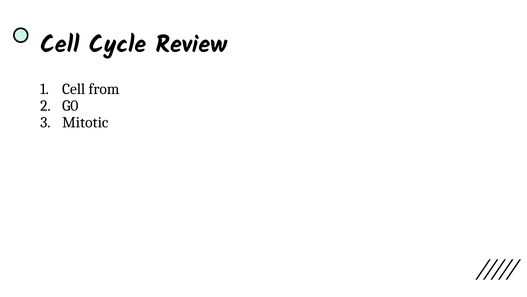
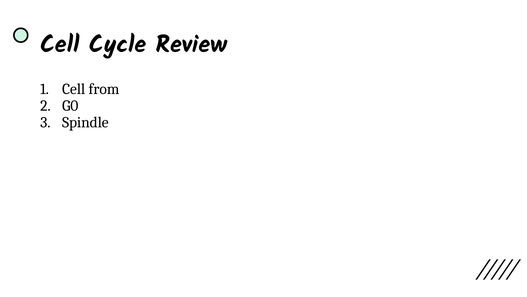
Mitotic: Mitotic -> Spindle
